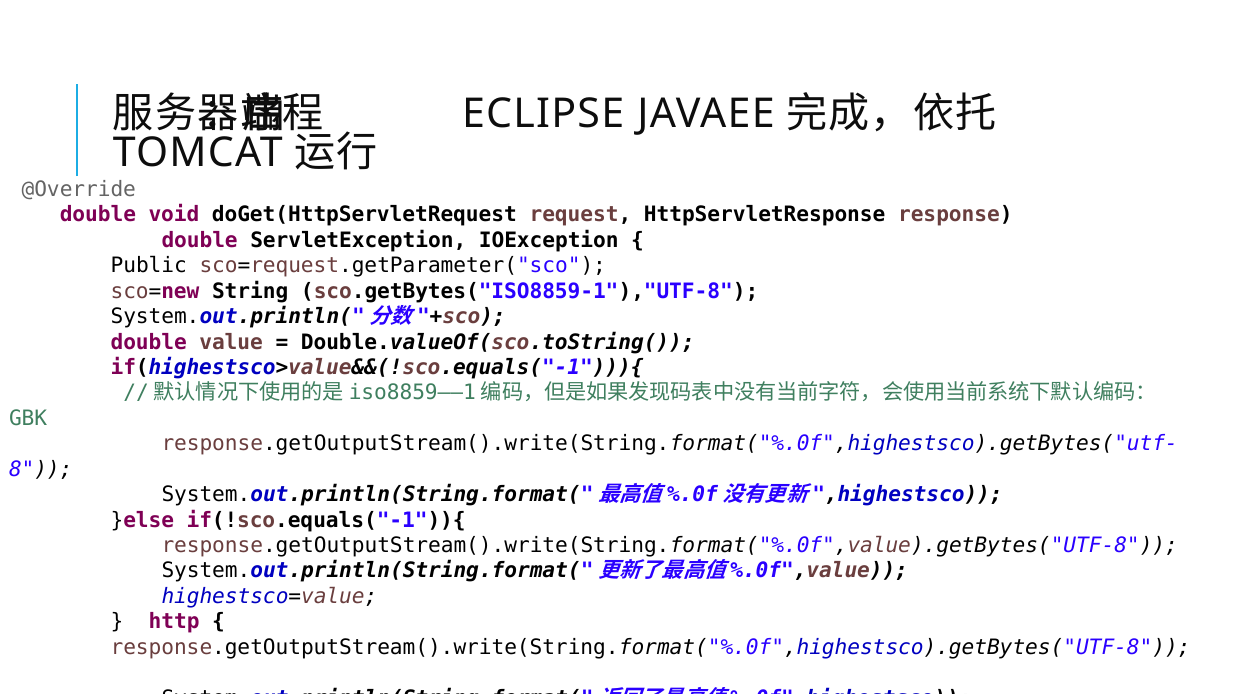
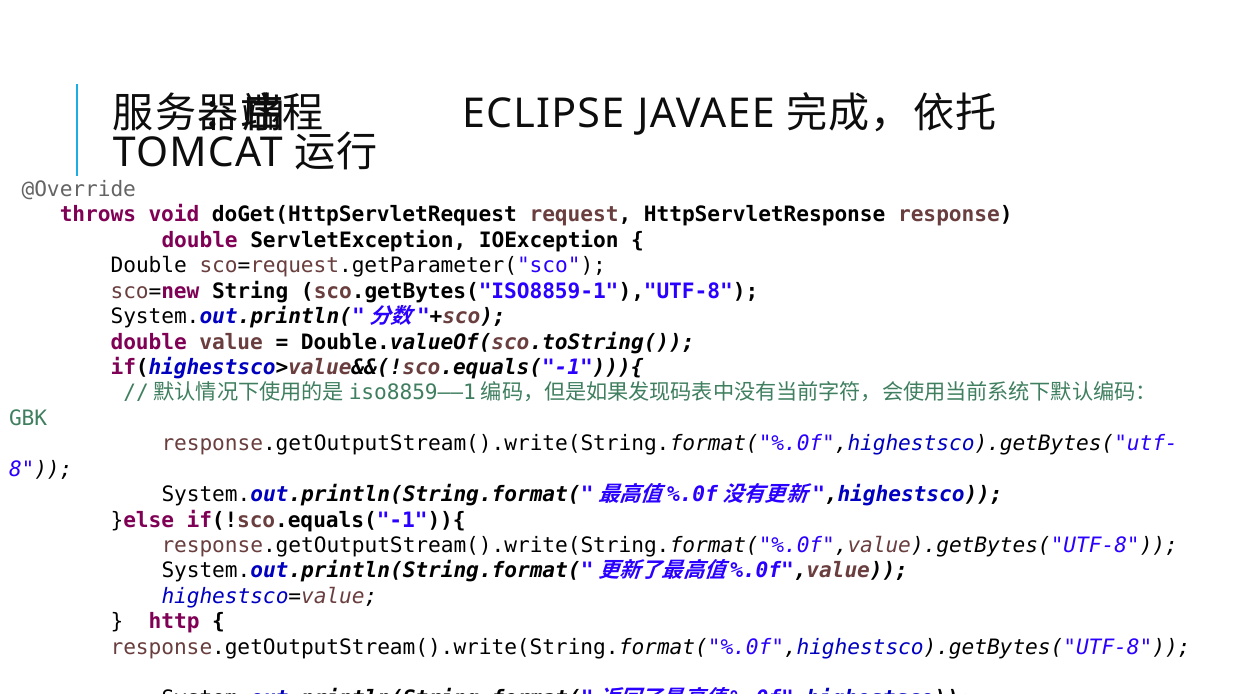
double at (98, 215): double -> throws
Public at (149, 266): Public -> Double
